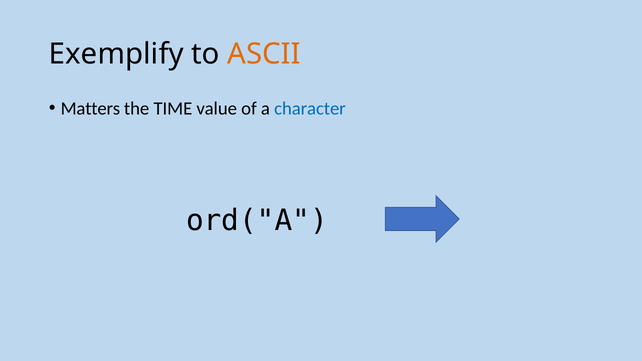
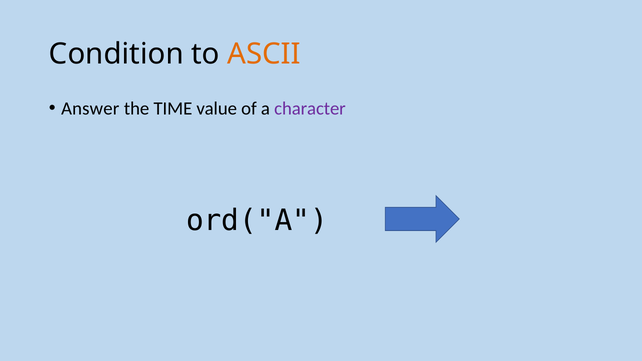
Exemplify: Exemplify -> Condition
Matters: Matters -> Answer
character colour: blue -> purple
